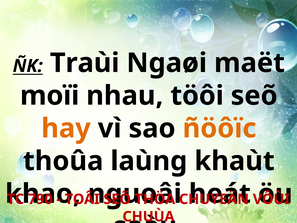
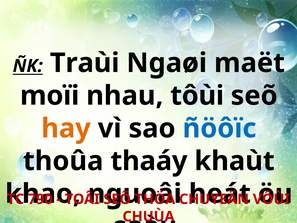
töôi: töôi -> tôùi
ñöôïc colour: orange -> blue
laùng: laùng -> thaáy
